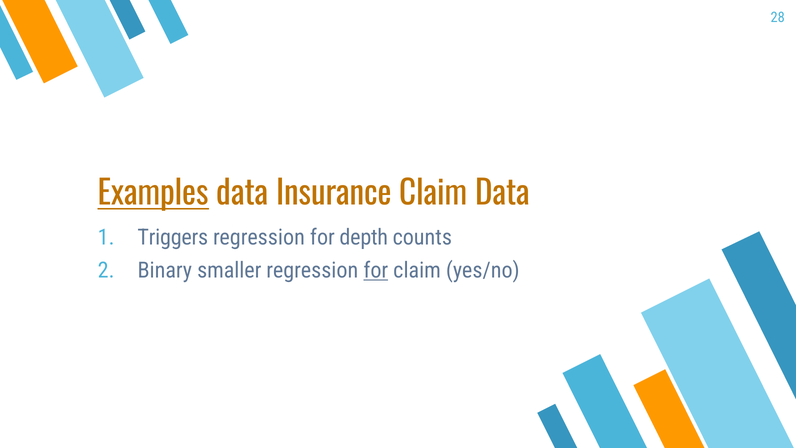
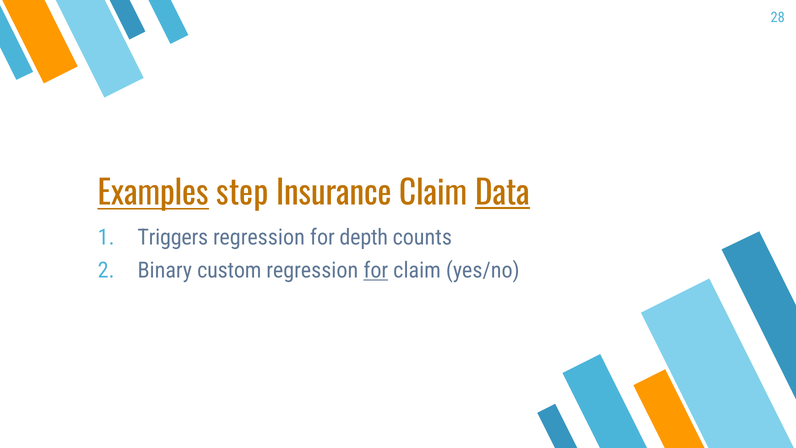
Examples data: data -> step
Data at (502, 193) underline: none -> present
smaller: smaller -> custom
